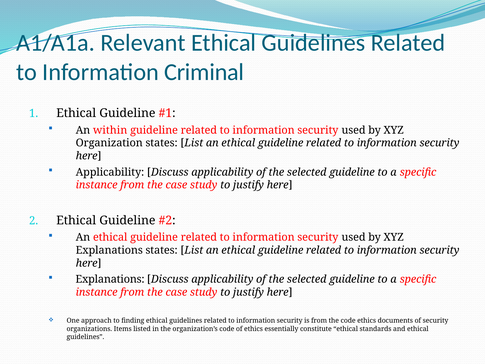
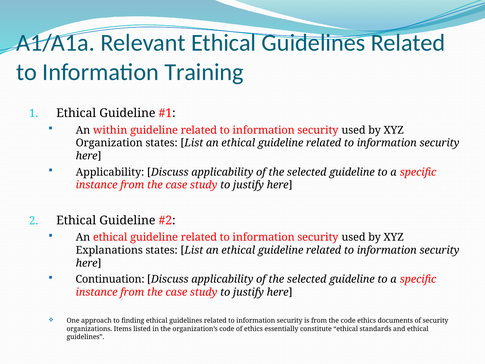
Criminal: Criminal -> Training
Explanations at (110, 279): Explanations -> Continuation
